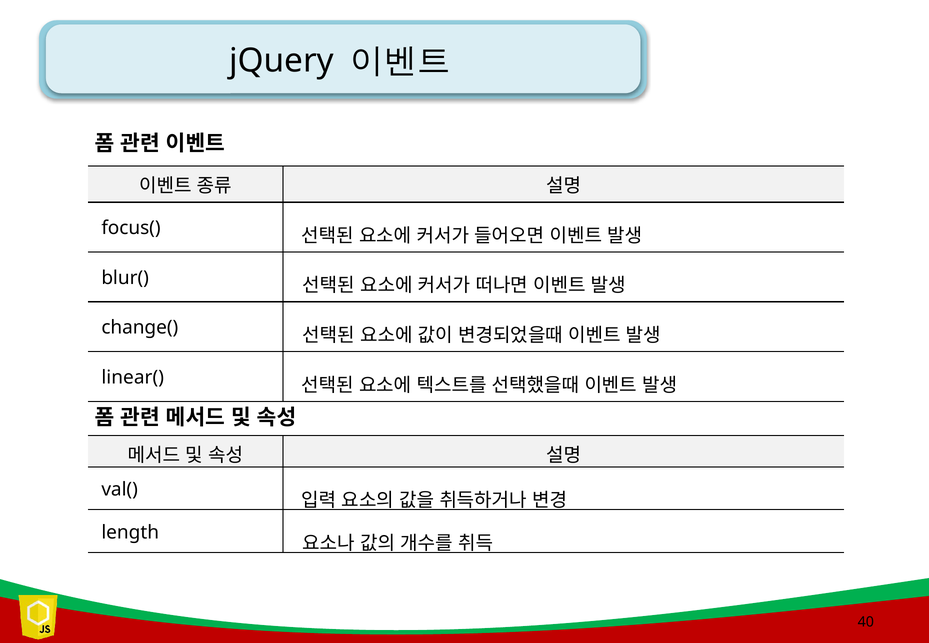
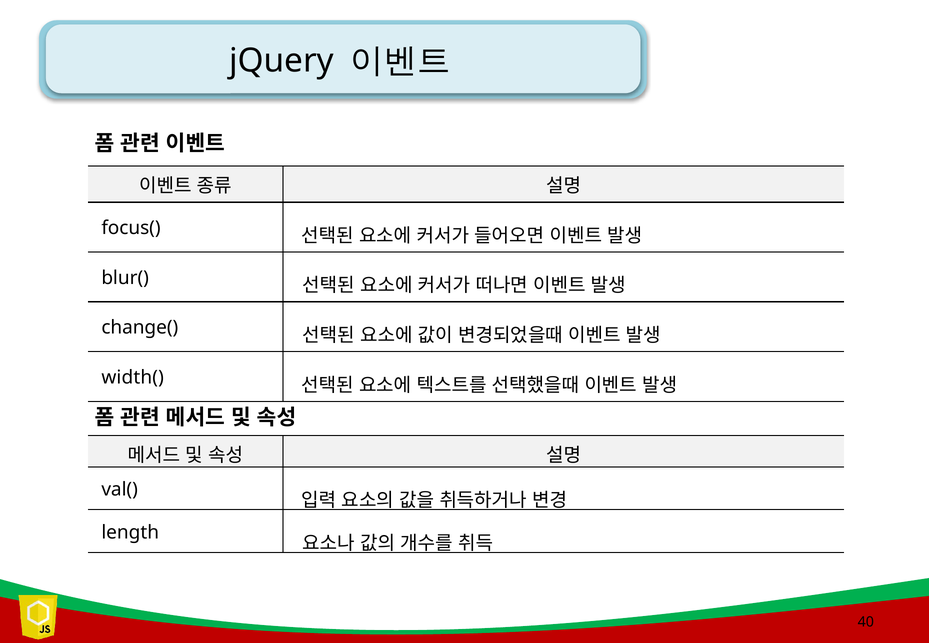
linear(: linear( -> width(
